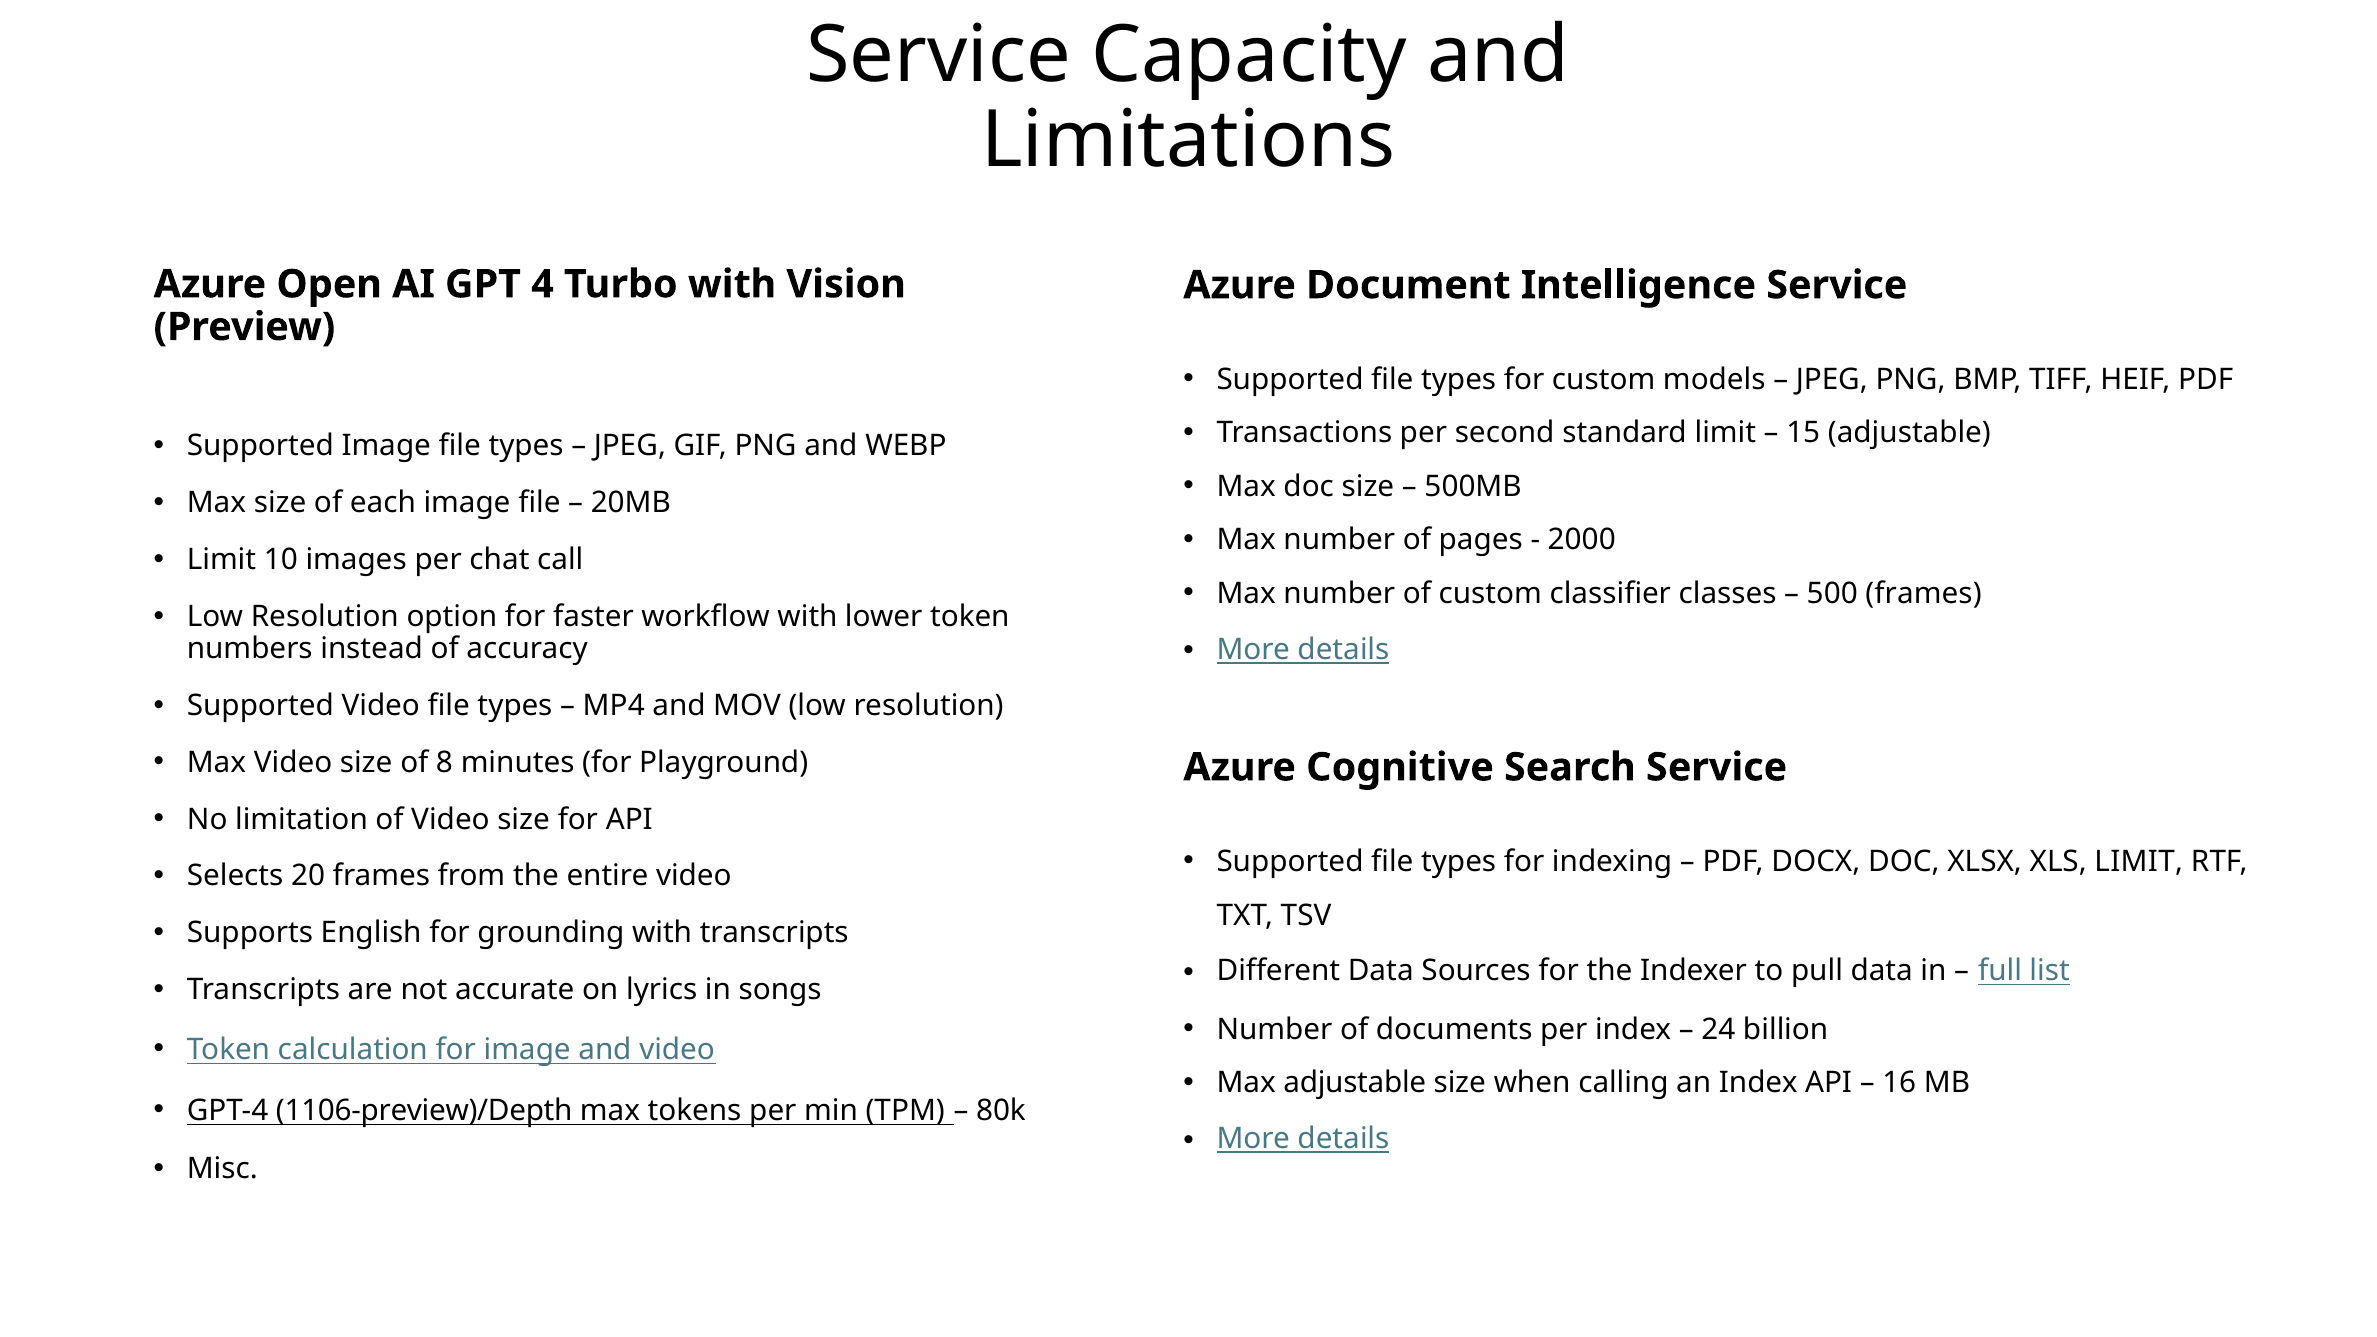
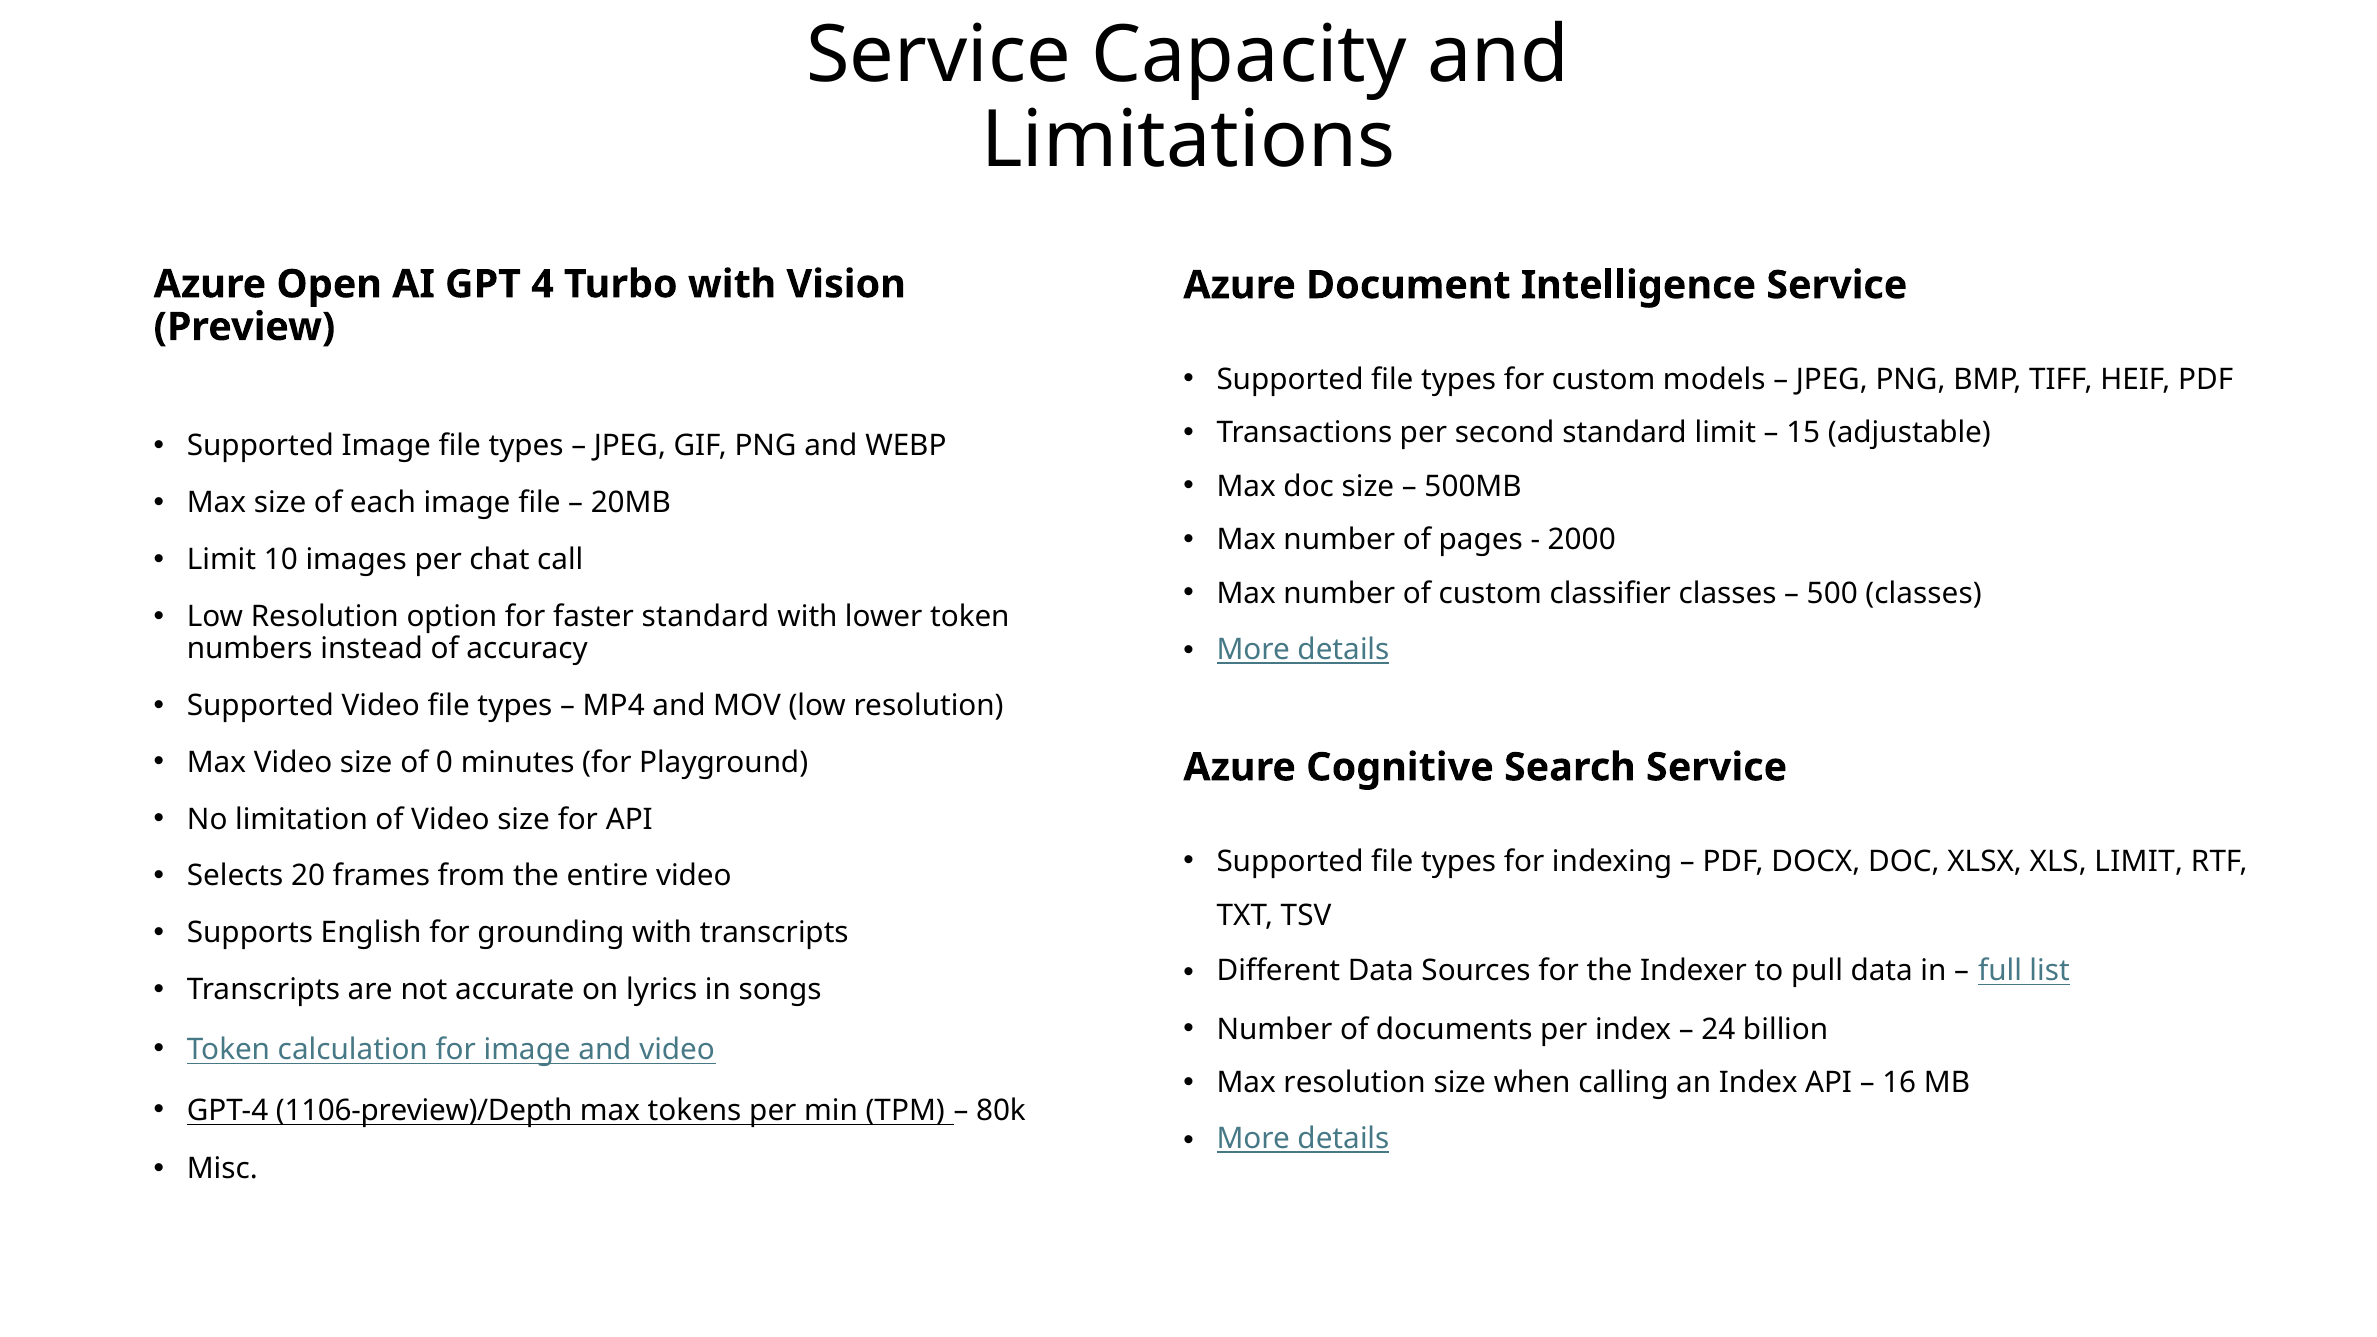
500 frames: frames -> classes
faster workflow: workflow -> standard
8: 8 -> 0
Max adjustable: adjustable -> resolution
